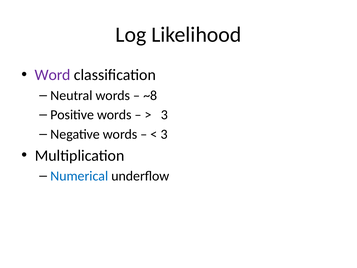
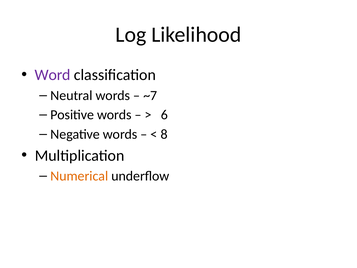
~8: ~8 -> ~7
3 at (164, 115): 3 -> 6
3 at (164, 134): 3 -> 8
Numerical colour: blue -> orange
